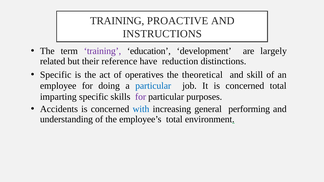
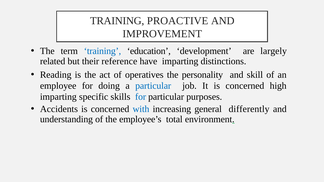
INSTRUCTIONS: INSTRUCTIONS -> IMPROVEMENT
training at (102, 51) colour: purple -> blue
have reduction: reduction -> imparting
Specific at (56, 75): Specific -> Reading
theoretical: theoretical -> personality
concerned total: total -> high
for at (141, 97) colour: purple -> blue
performing: performing -> differently
